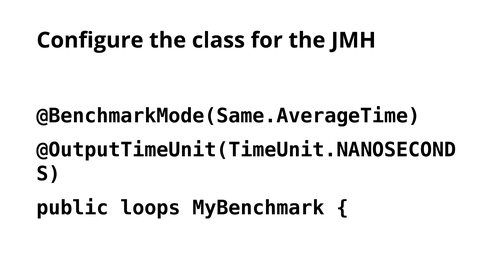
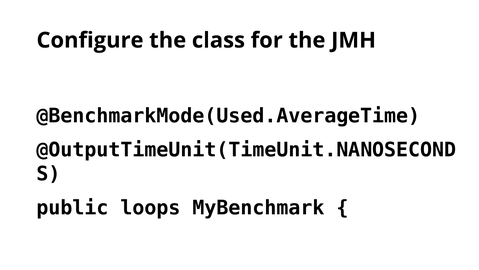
@BenchmarkMode(Same.AverageTime: @BenchmarkMode(Same.AverageTime -> @BenchmarkMode(Used.AverageTime
